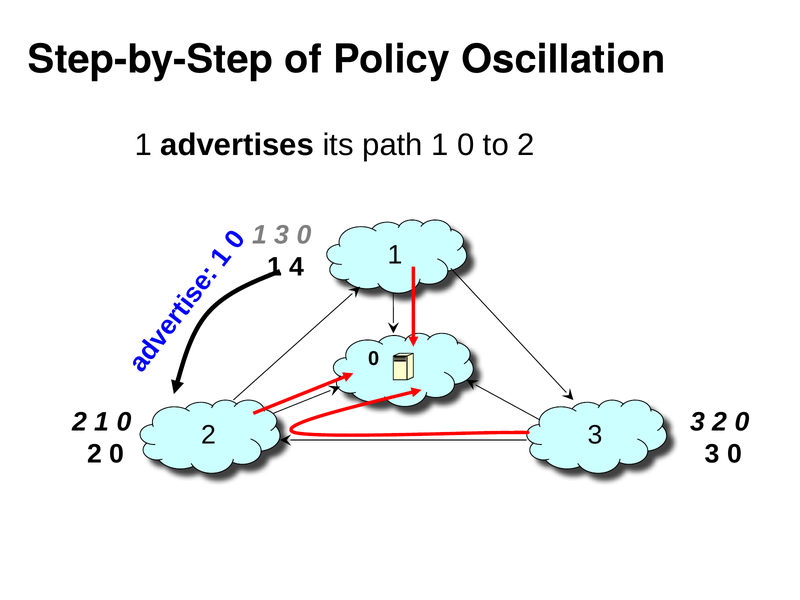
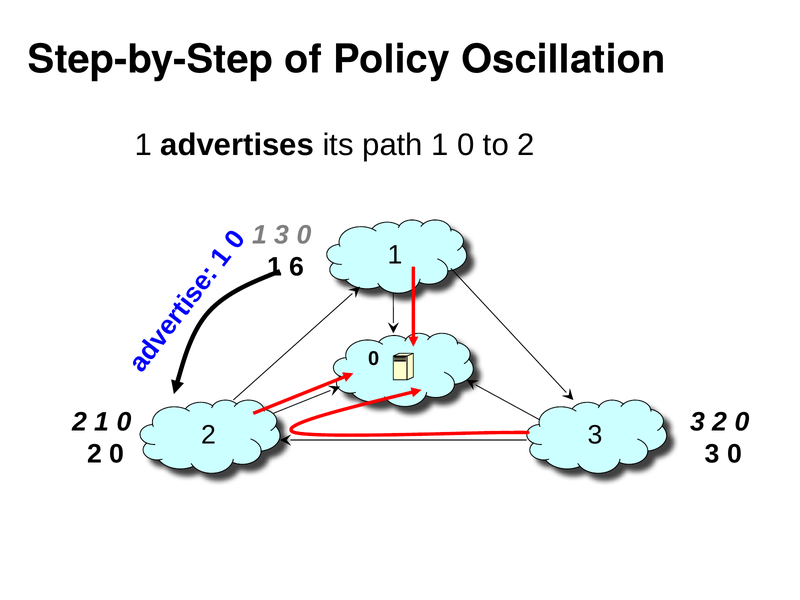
4: 4 -> 6
